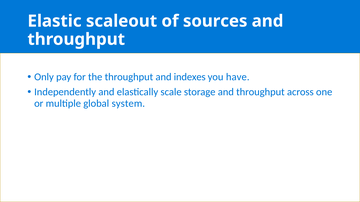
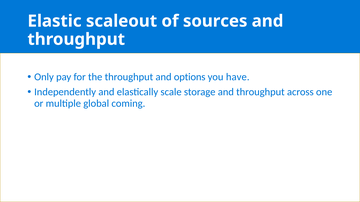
indexes: indexes -> options
system: system -> coming
